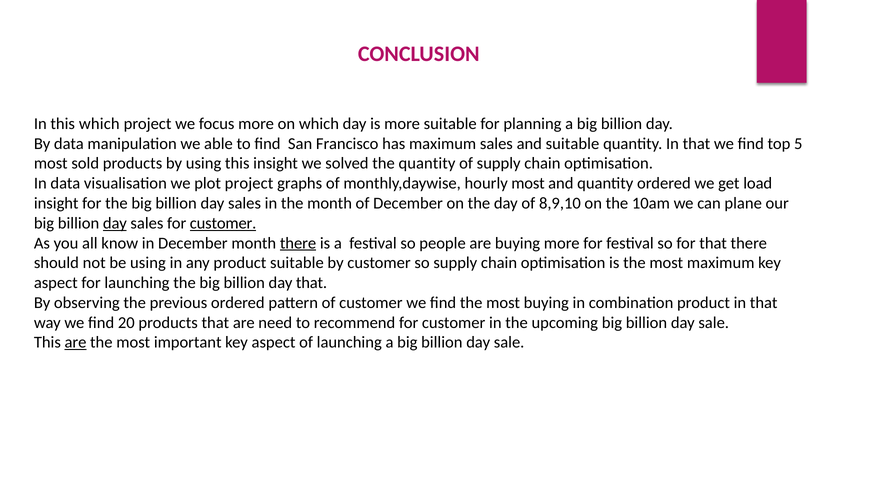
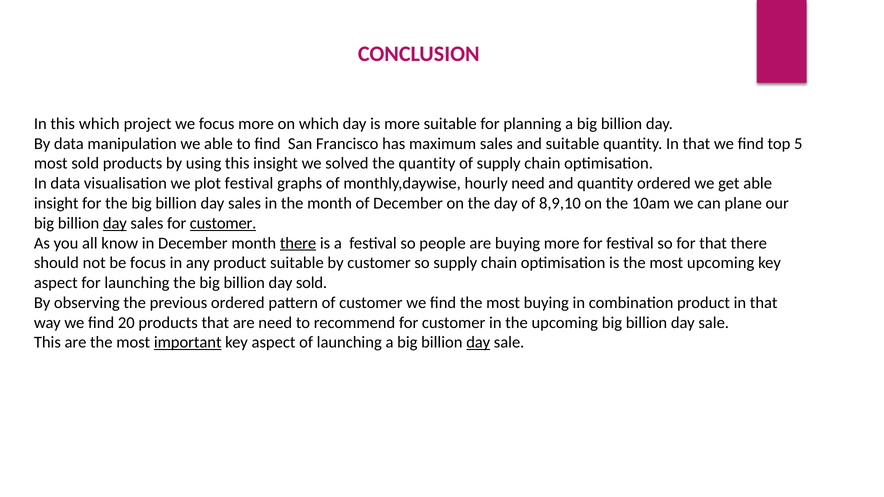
plot project: project -> festival
hourly most: most -> need
get load: load -> able
be using: using -> focus
most maximum: maximum -> upcoming
day that: that -> sold
are at (76, 343) underline: present -> none
important underline: none -> present
day at (478, 343) underline: none -> present
